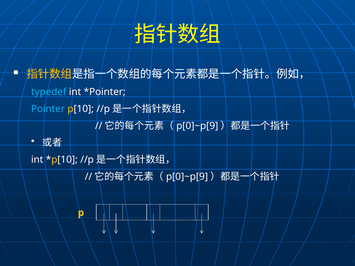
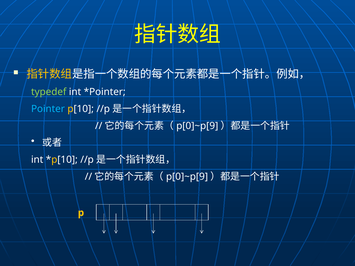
typedef colour: light blue -> light green
